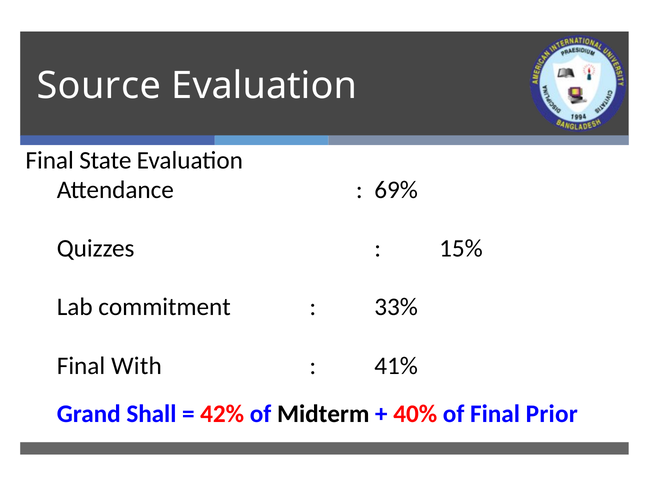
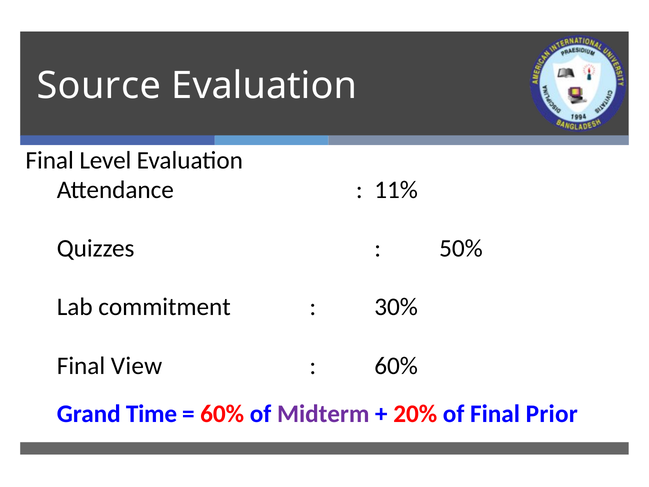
State: State -> Level
69%: 69% -> 11%
15%: 15% -> 50%
33%: 33% -> 30%
With: With -> View
41% at (396, 366): 41% -> 60%
Shall: Shall -> Time
42% at (222, 414): 42% -> 60%
Midterm colour: black -> purple
40%: 40% -> 20%
